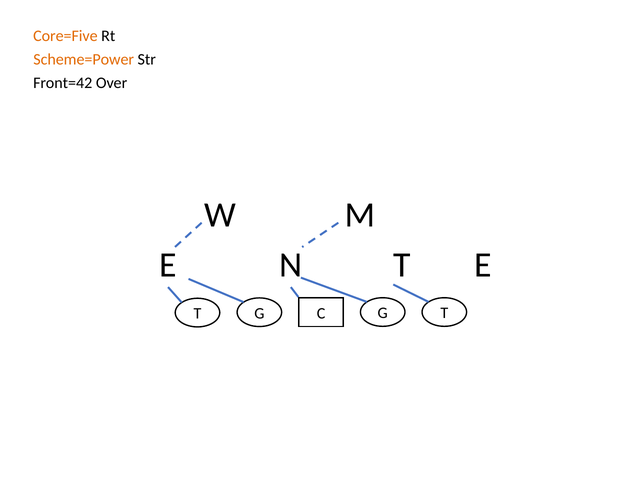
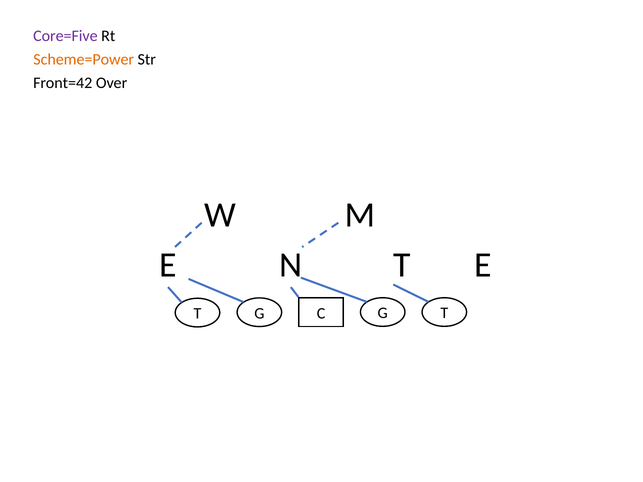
Core=Five colour: orange -> purple
